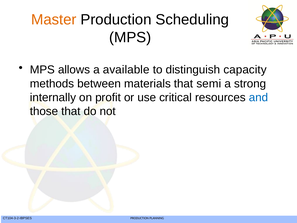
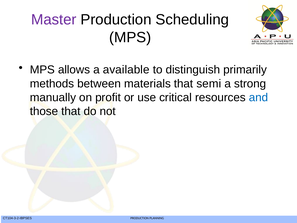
Master colour: orange -> purple
capacity: capacity -> primarily
internally: internally -> manually
